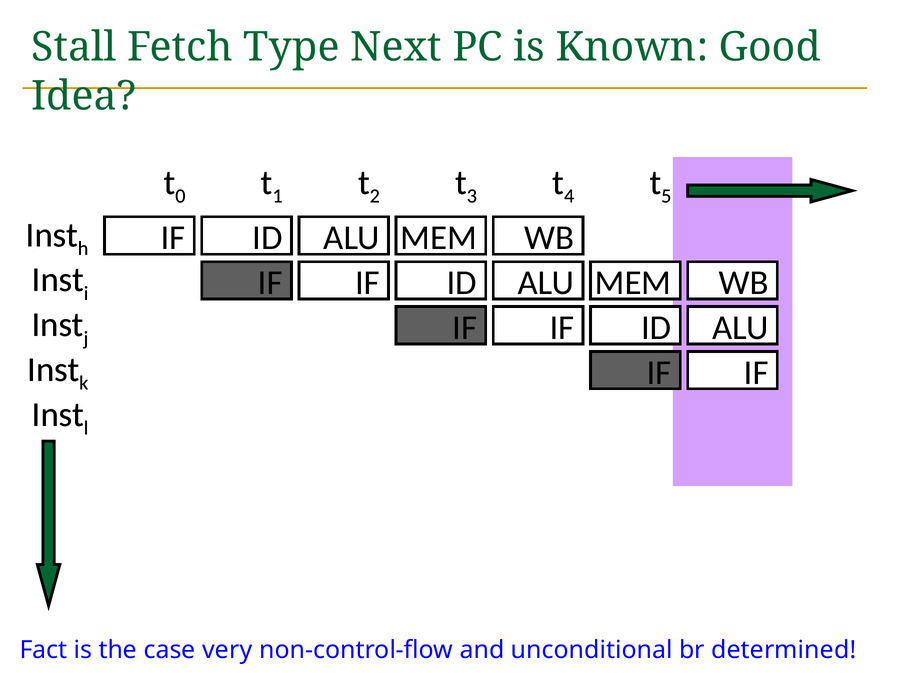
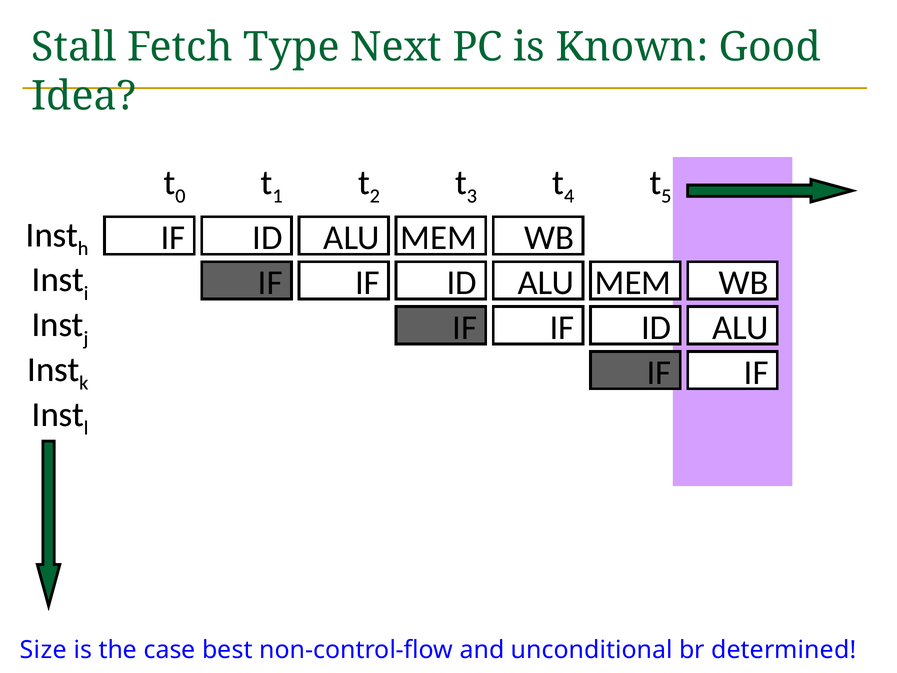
Fact: Fact -> Size
very: very -> best
